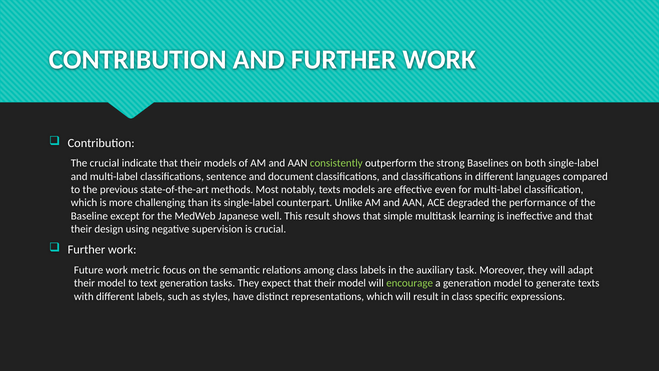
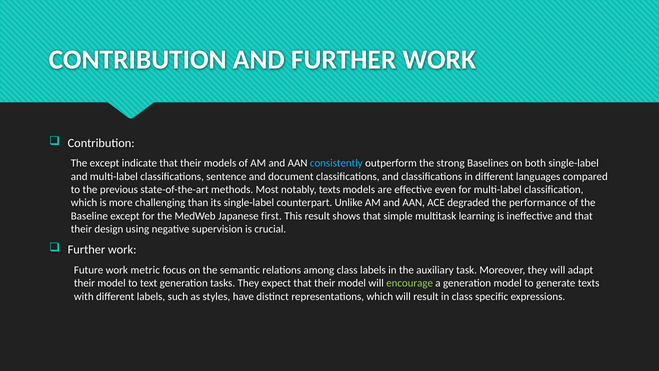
The crucial: crucial -> except
consistently colour: light green -> light blue
well: well -> first
